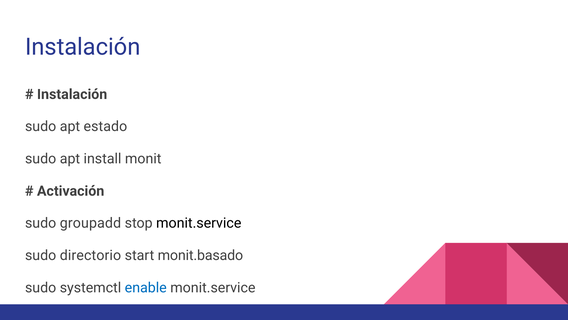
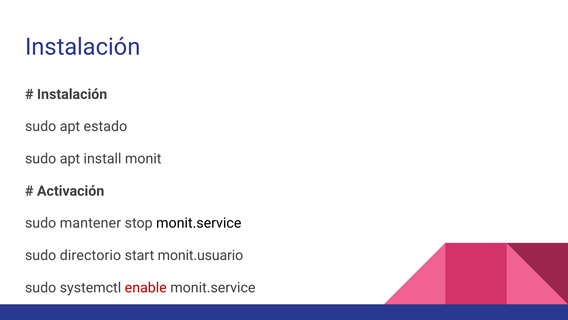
groupadd: groupadd -> mantener
monit.basado: monit.basado -> monit.usuario
enable colour: blue -> red
